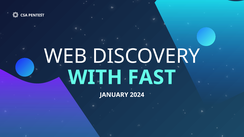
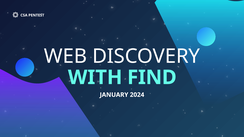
FAST: FAST -> FIND
